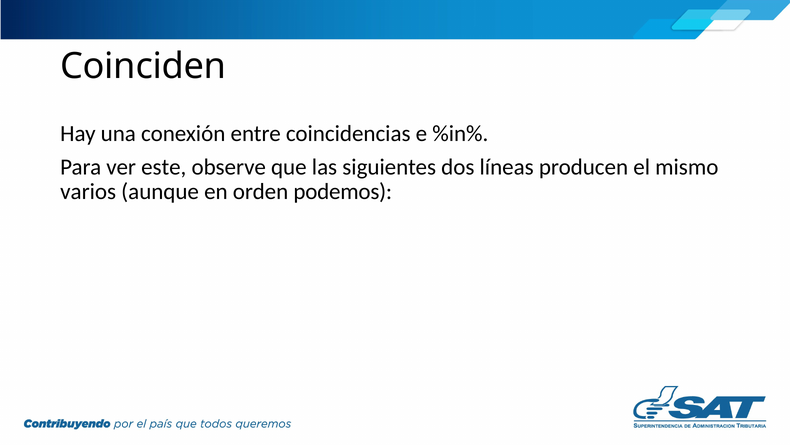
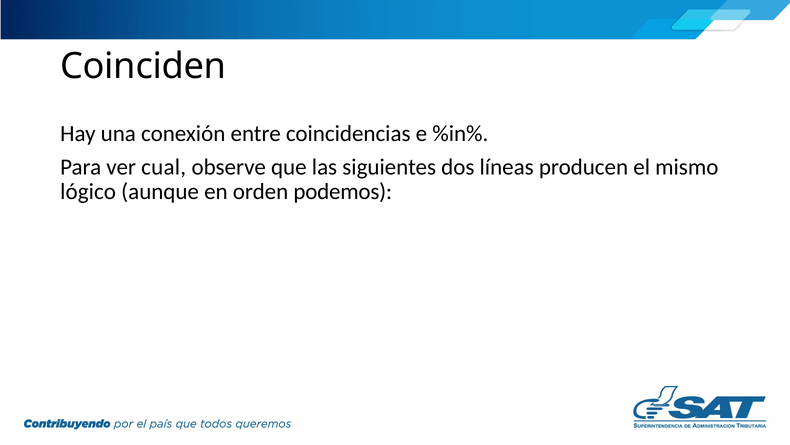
este: este -> cual
varios: varios -> lógico
